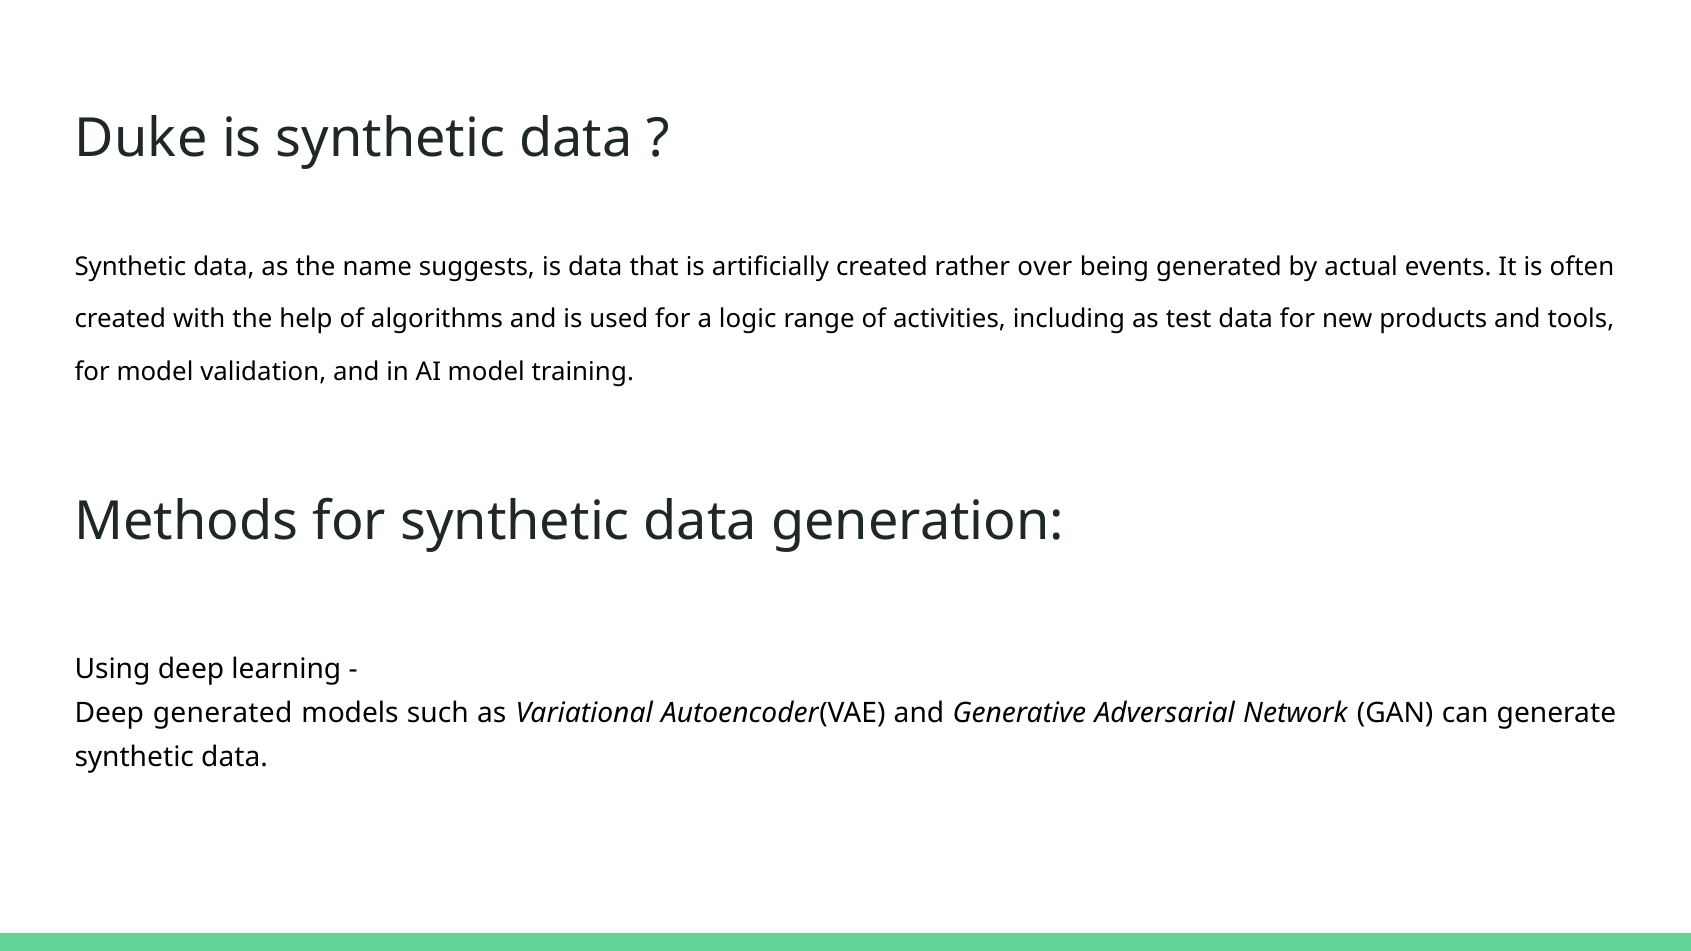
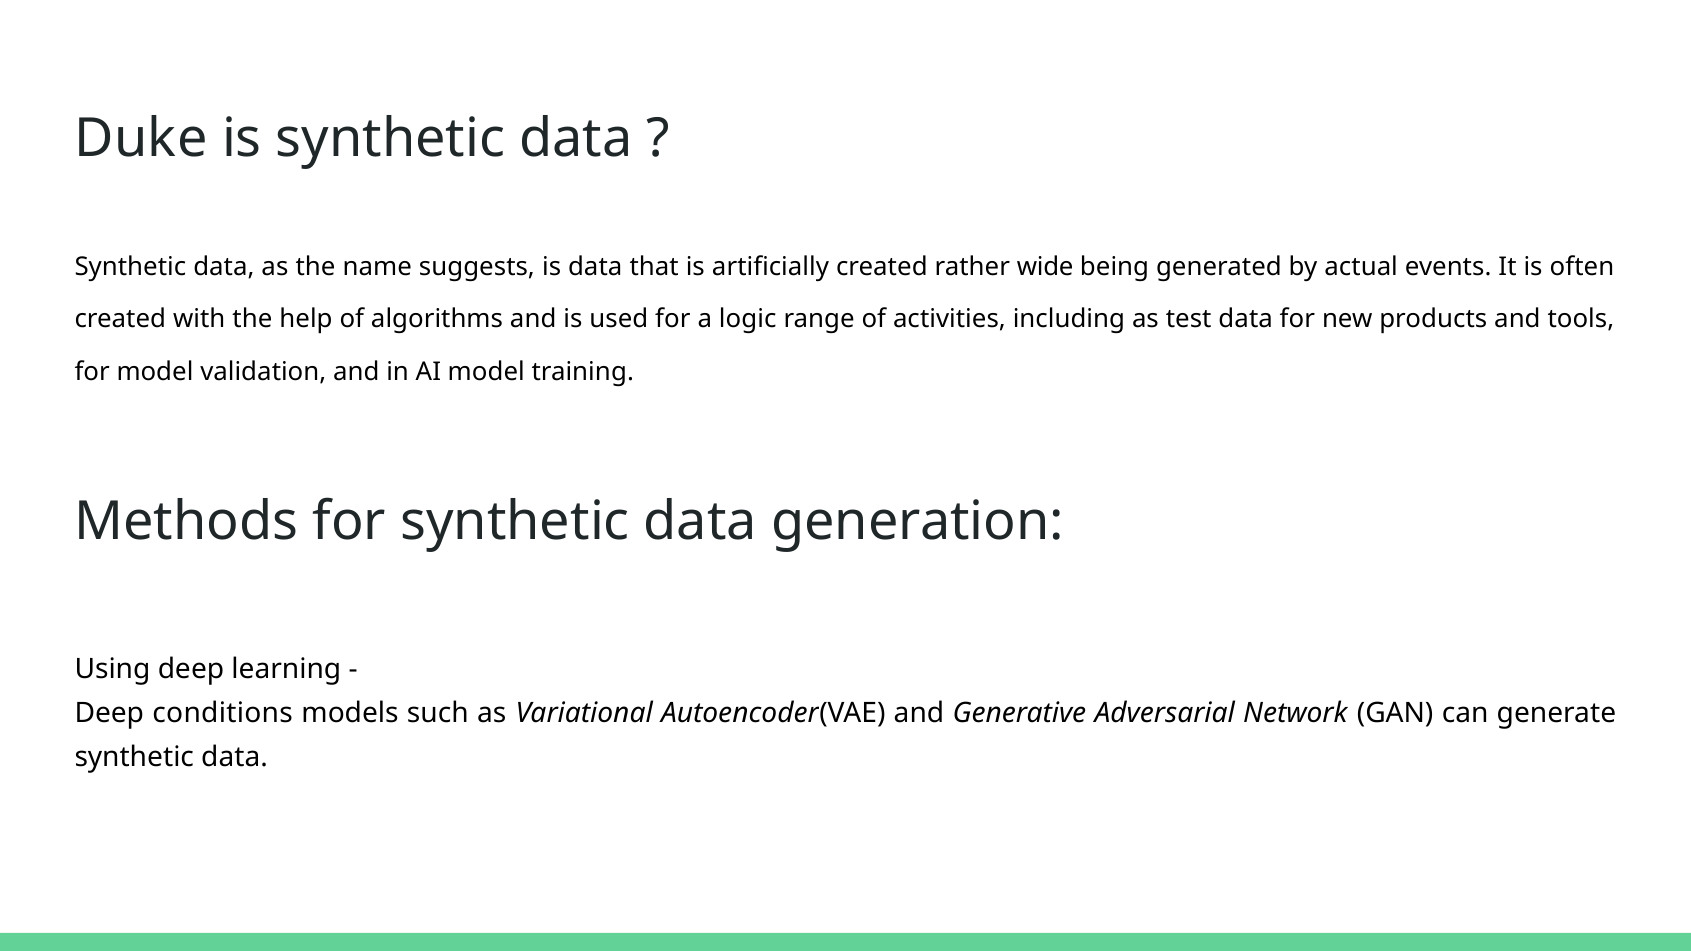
over: over -> wide
Deep generated: generated -> conditions
